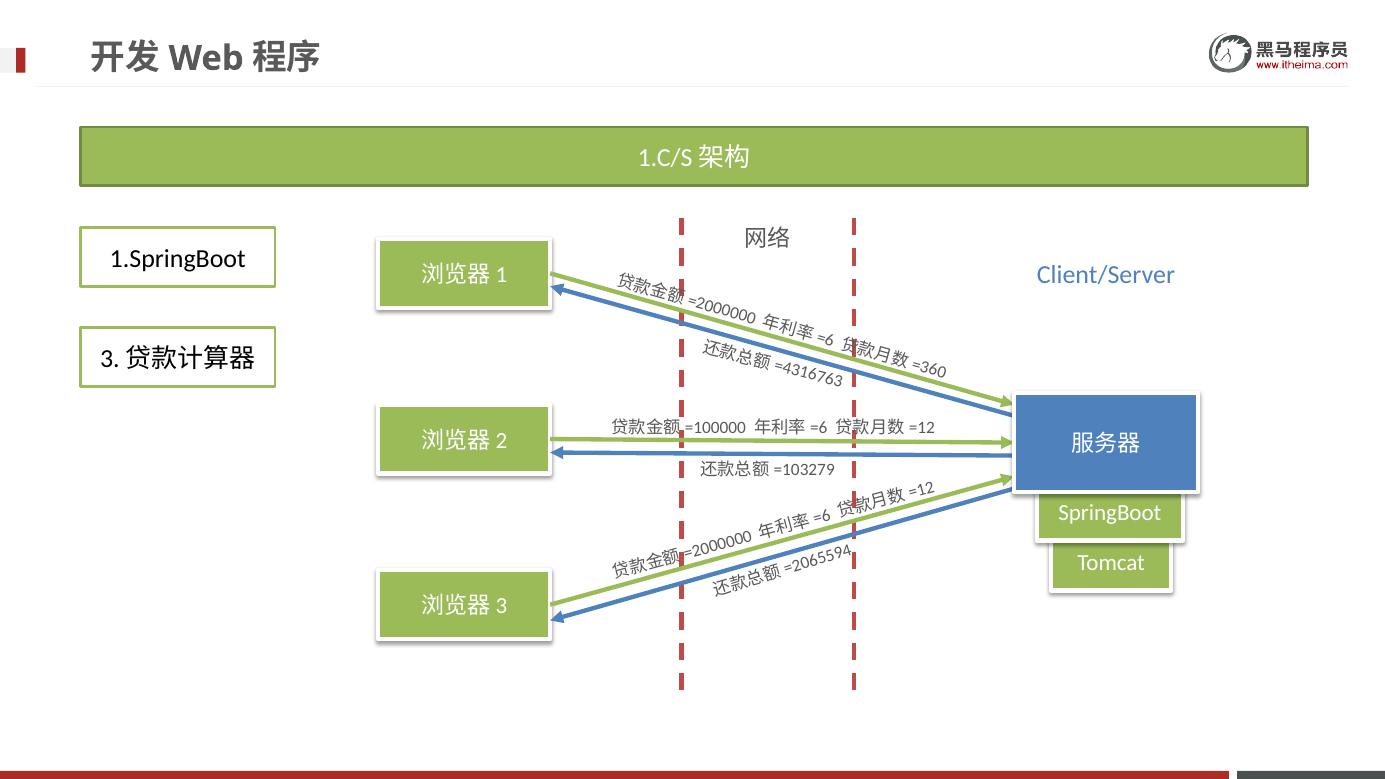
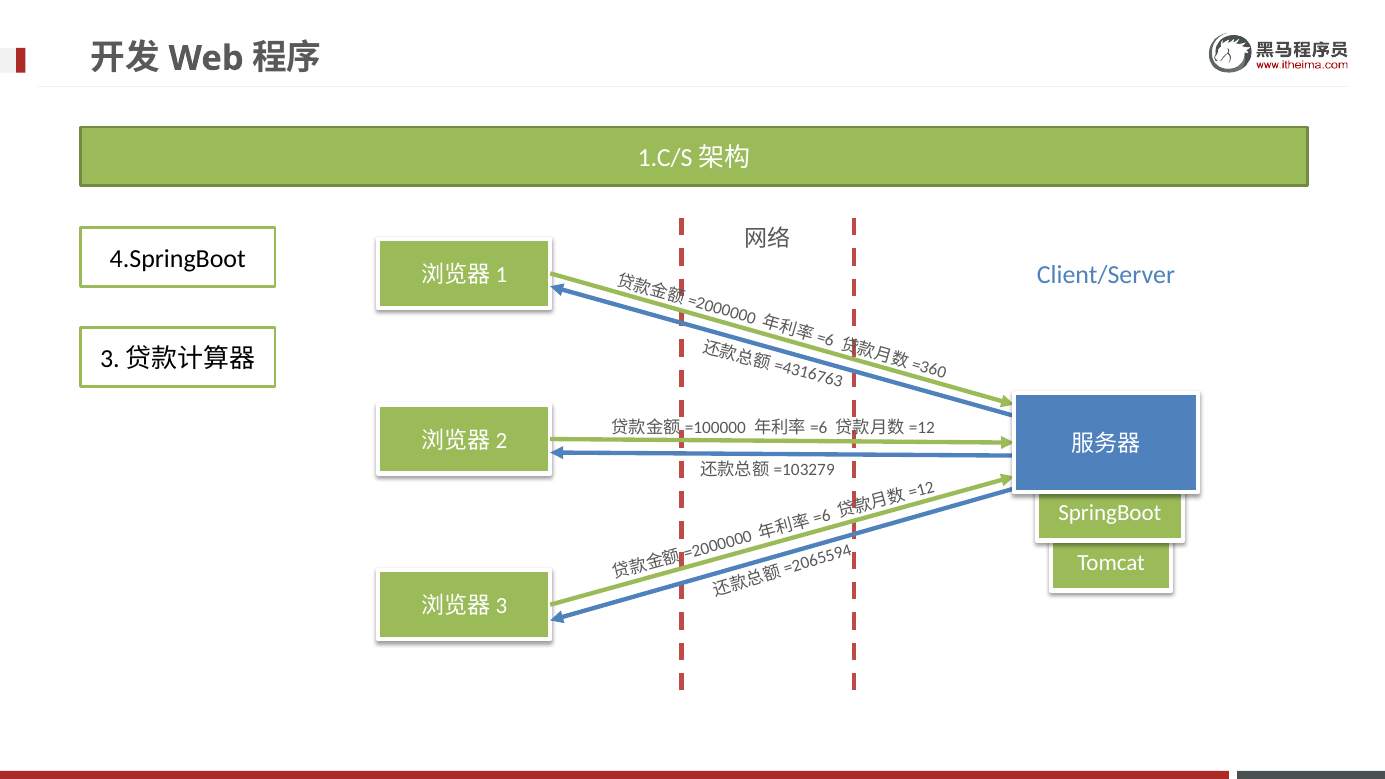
1.SpringBoot: 1.SpringBoot -> 4.SpringBoot
